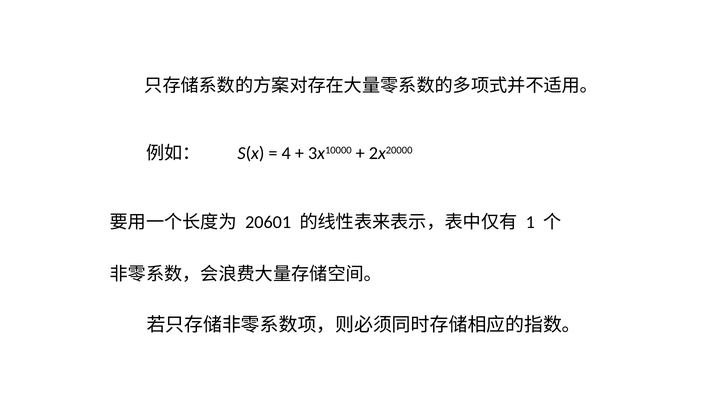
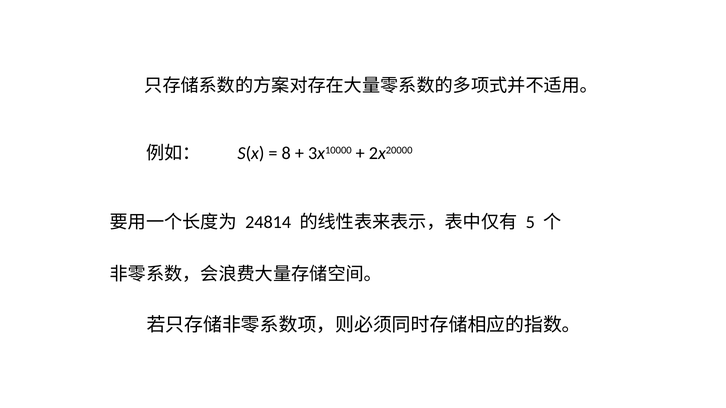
4: 4 -> 8
20601: 20601 -> 24814
1: 1 -> 5
